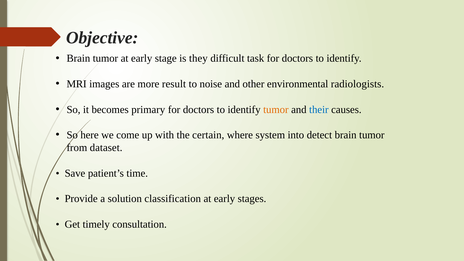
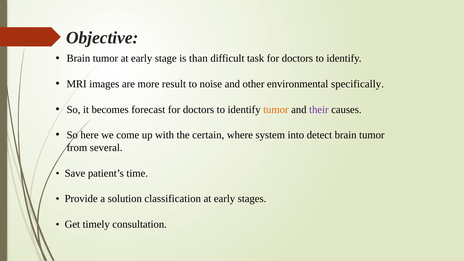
they: they -> than
radiologists: radiologists -> specifically
primary: primary -> forecast
their colour: blue -> purple
dataset: dataset -> several
